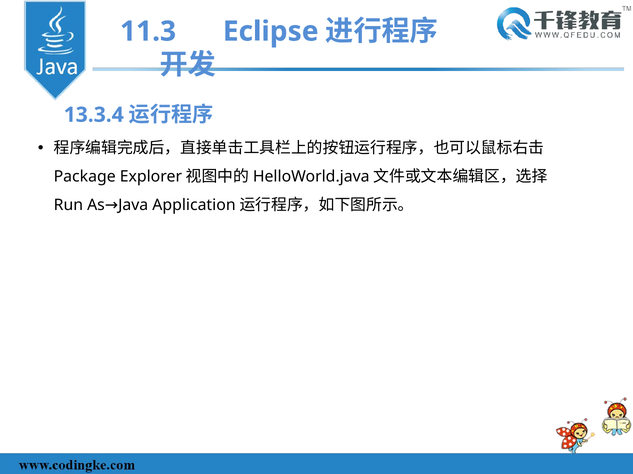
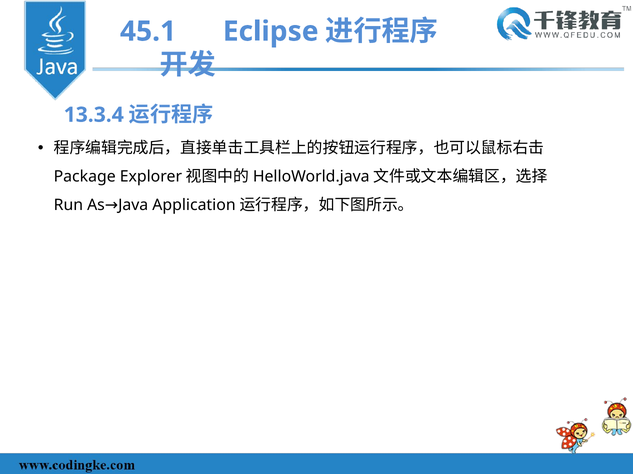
11.3: 11.3 -> 45.1
